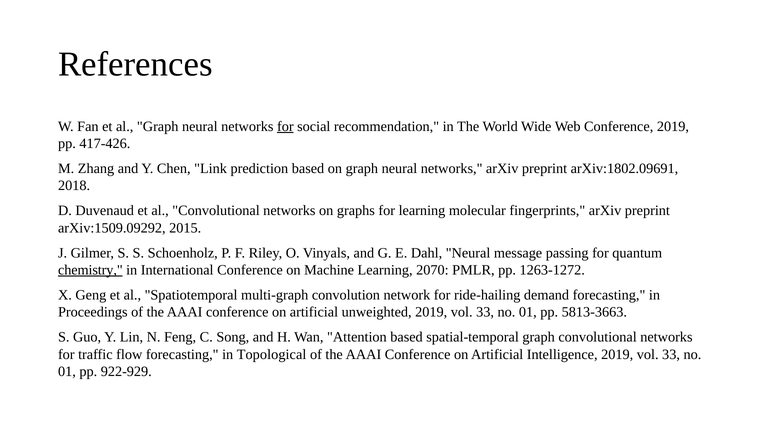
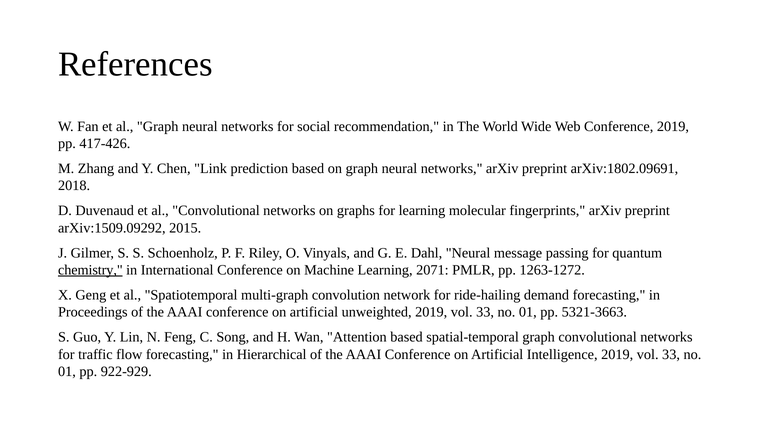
for at (285, 126) underline: present -> none
2070: 2070 -> 2071
5813-3663: 5813-3663 -> 5321-3663
Topological: Topological -> Hierarchical
